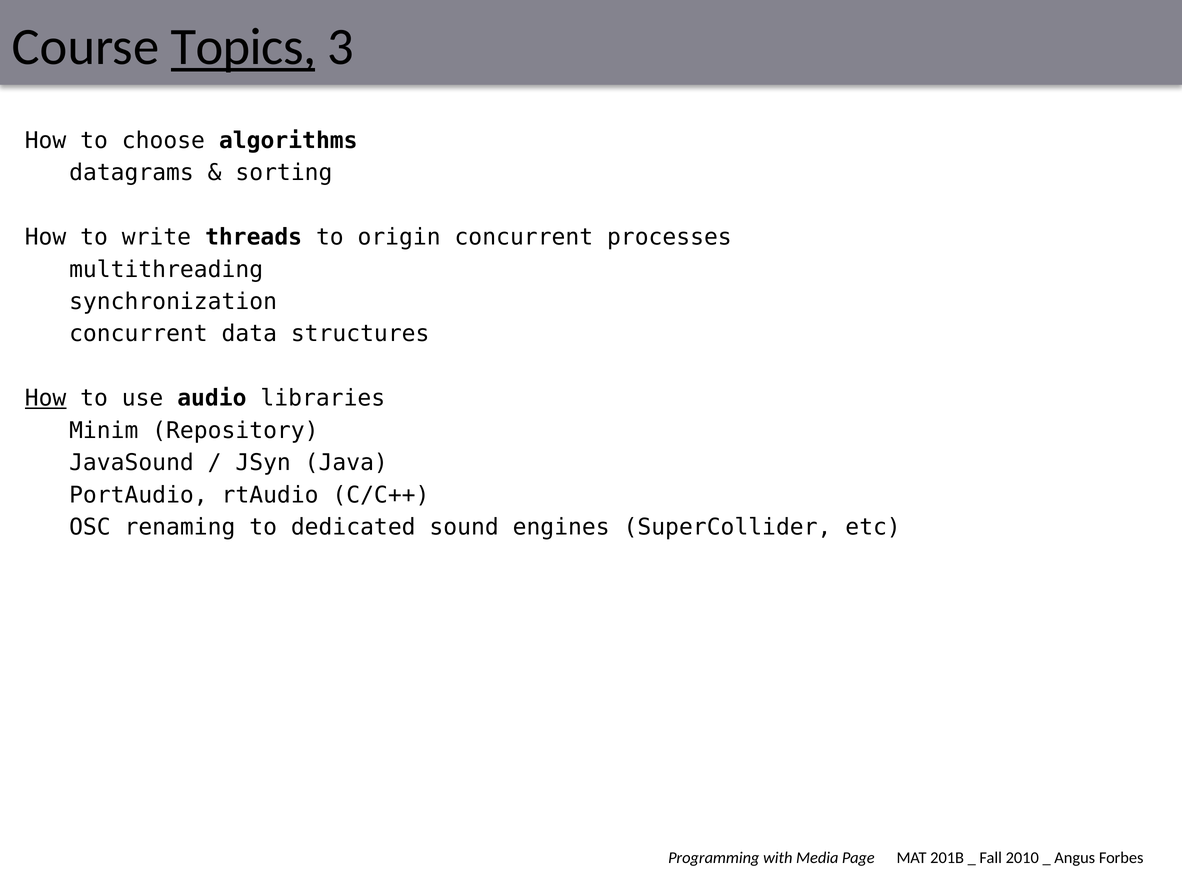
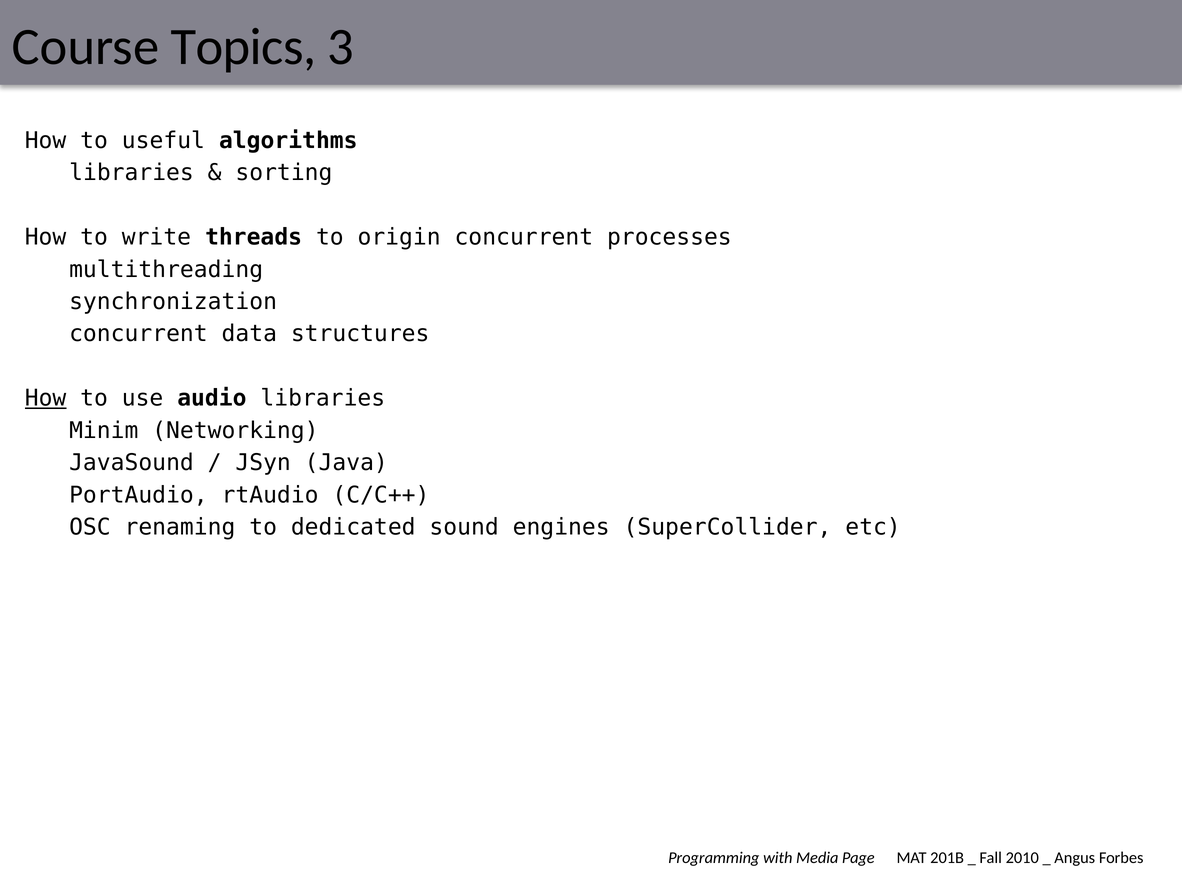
Topics underline: present -> none
choose: choose -> useful
datagrams at (132, 173): datagrams -> libraries
Repository: Repository -> Networking
